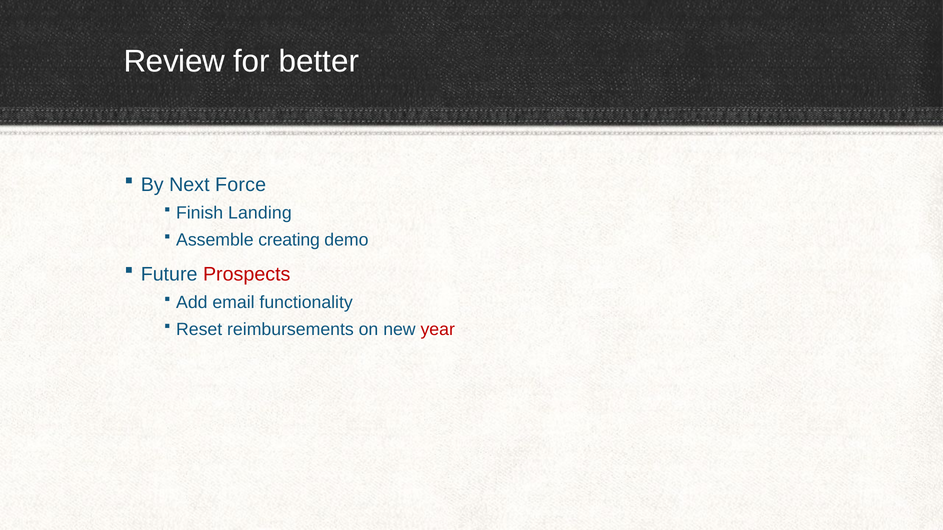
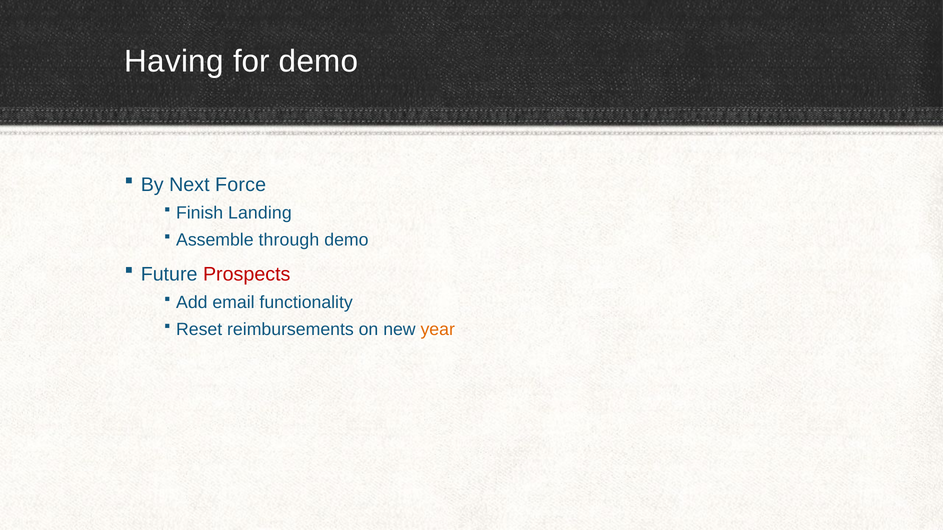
Review: Review -> Having
for better: better -> demo
creating: creating -> through
year colour: red -> orange
